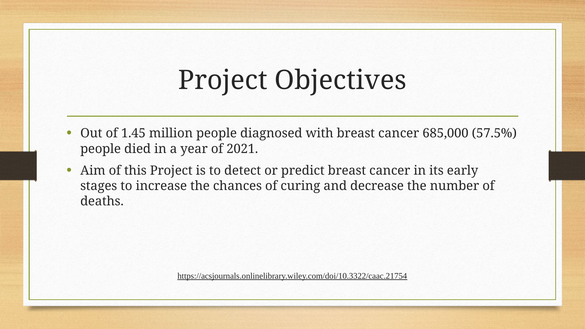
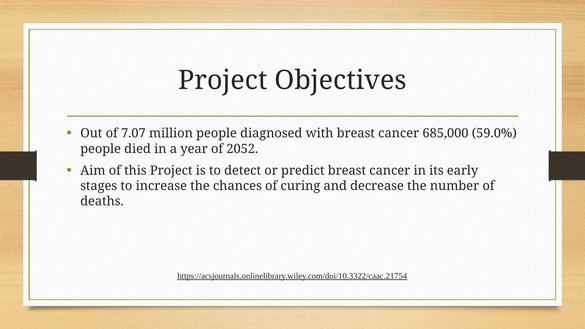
1.45: 1.45 -> 7.07
57.5%: 57.5% -> 59.0%
2021: 2021 -> 2052
